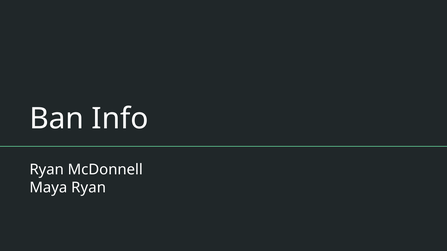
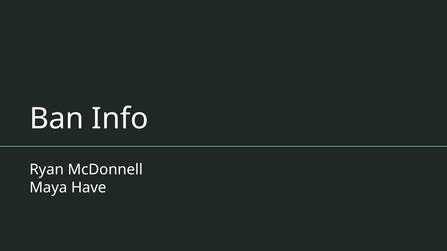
Maya Ryan: Ryan -> Have
